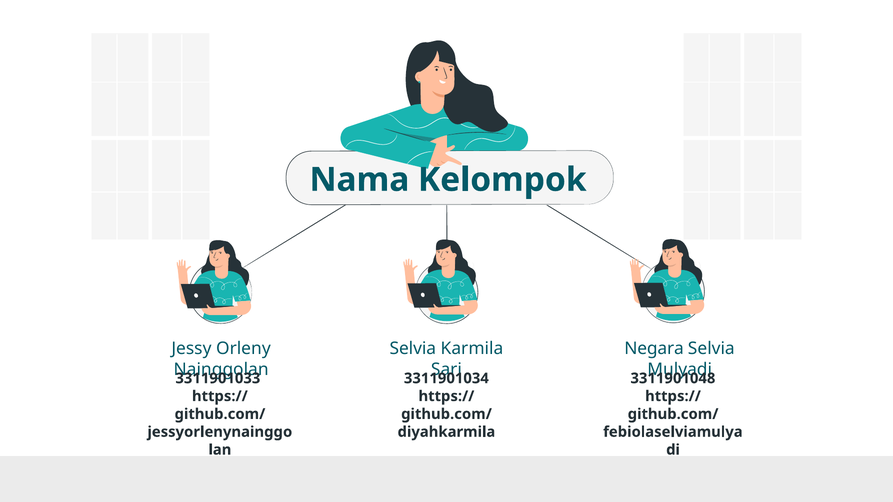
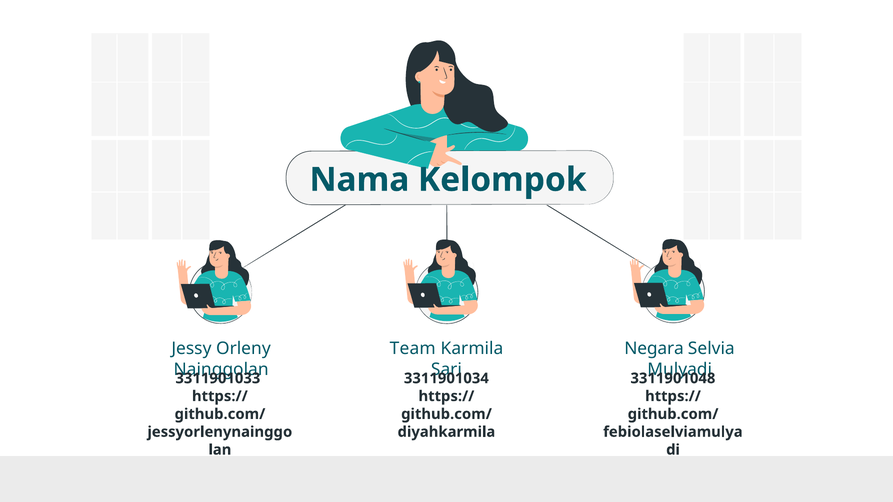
Selvia at (413, 349): Selvia -> Team
